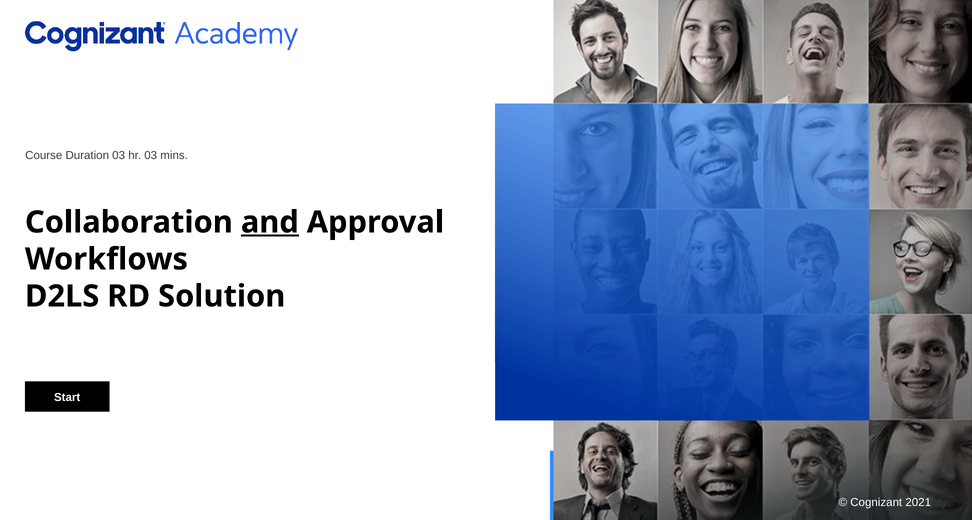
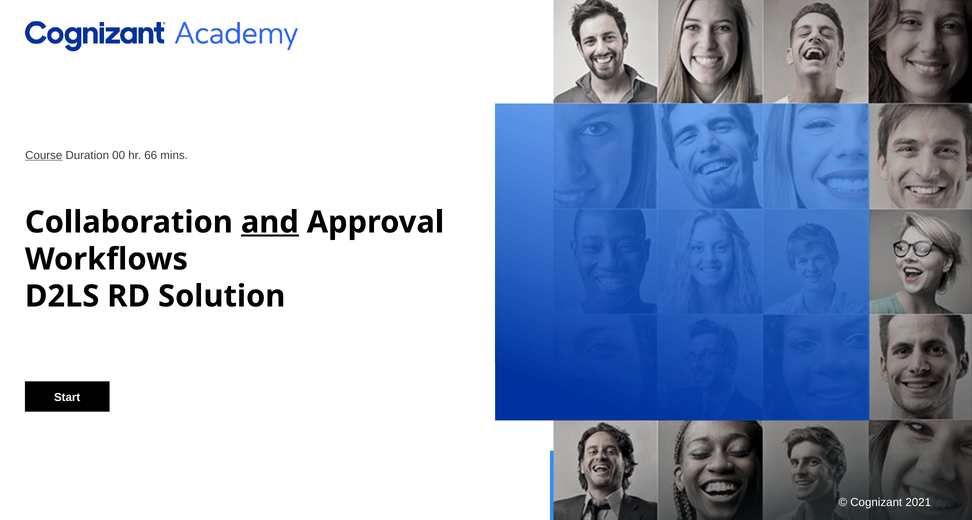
Course underline: none -> present
Duration 03: 03 -> 00
hr 03: 03 -> 66
